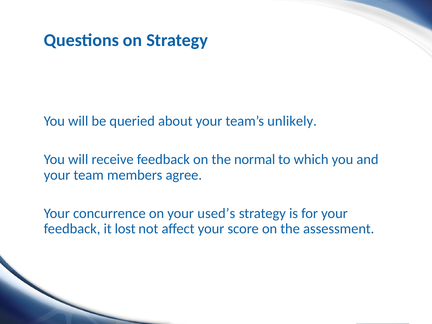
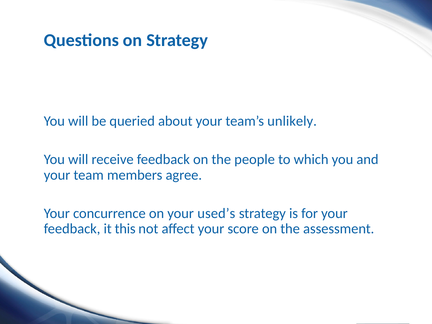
normal: normal -> people
lost: lost -> this
